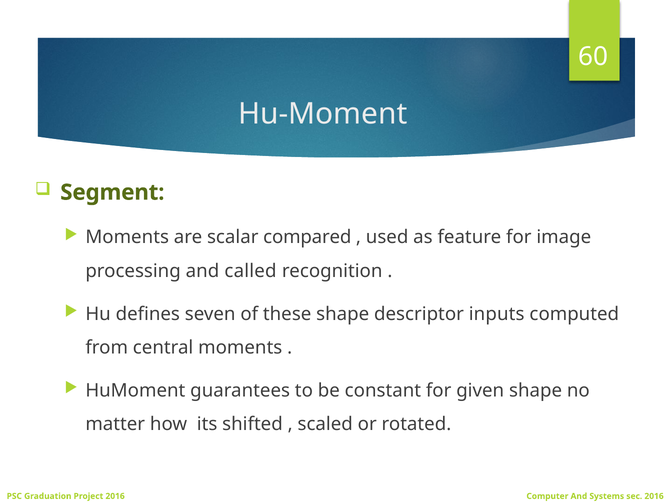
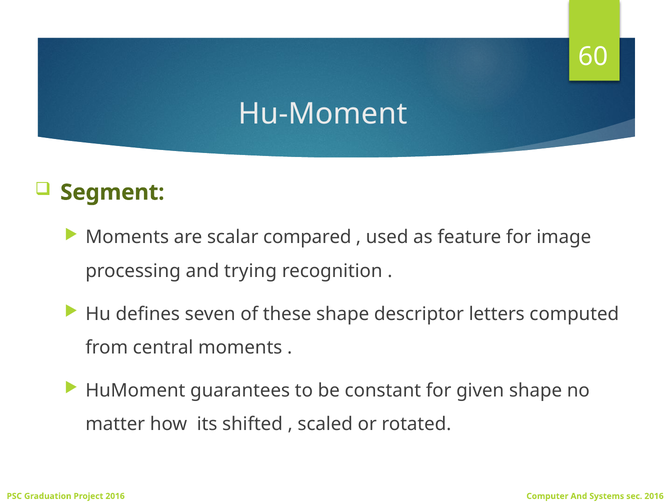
called: called -> trying
inputs: inputs -> letters
